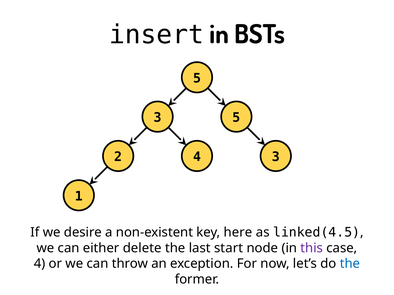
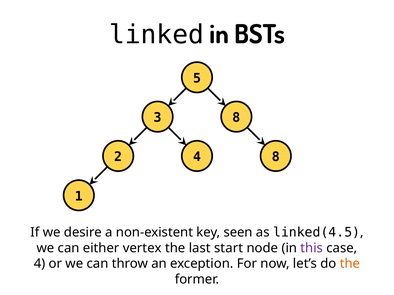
insert: insert -> linked
3 5: 5 -> 8
4 3: 3 -> 8
here: here -> seen
delete: delete -> vertex
the at (350, 264) colour: blue -> orange
